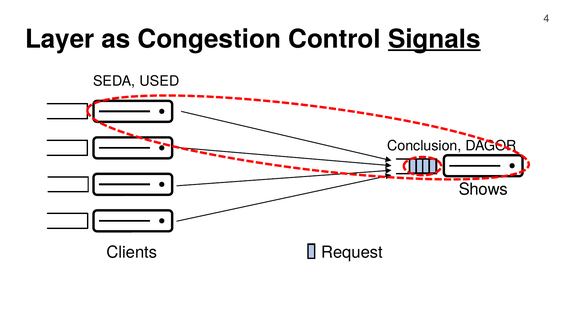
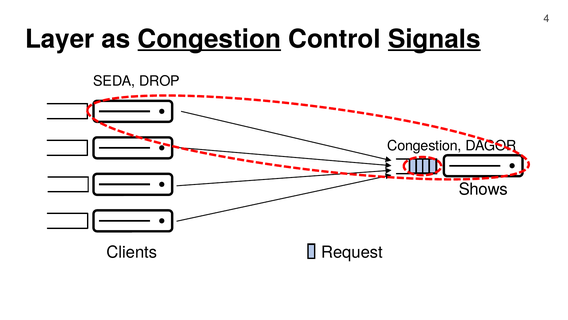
Congestion at (209, 39) underline: none -> present
USED: USED -> DROP
Conclusion at (424, 145): Conclusion -> Congestion
